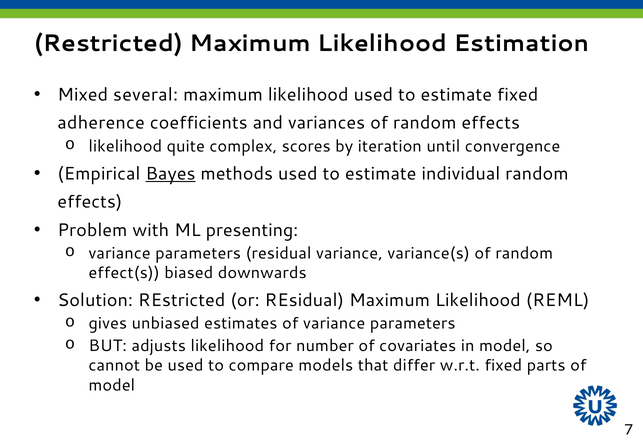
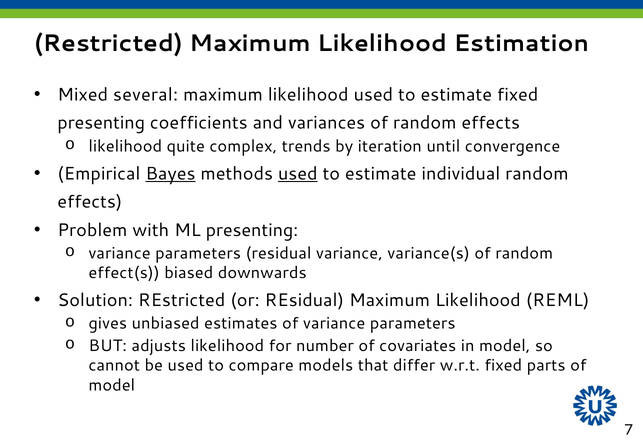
adherence at (101, 123): adherence -> presenting
scores: scores -> trends
used at (298, 174) underline: none -> present
